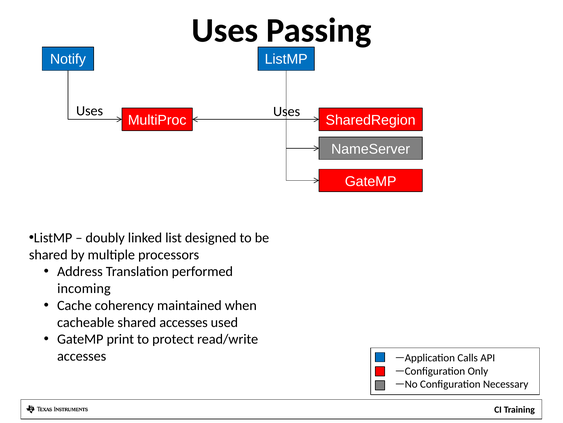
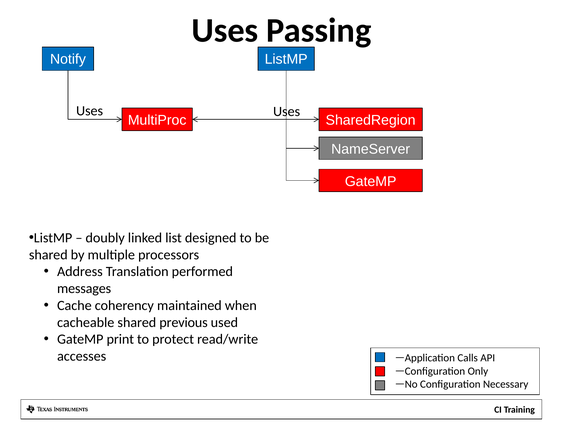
incoming: incoming -> messages
shared accesses: accesses -> previous
